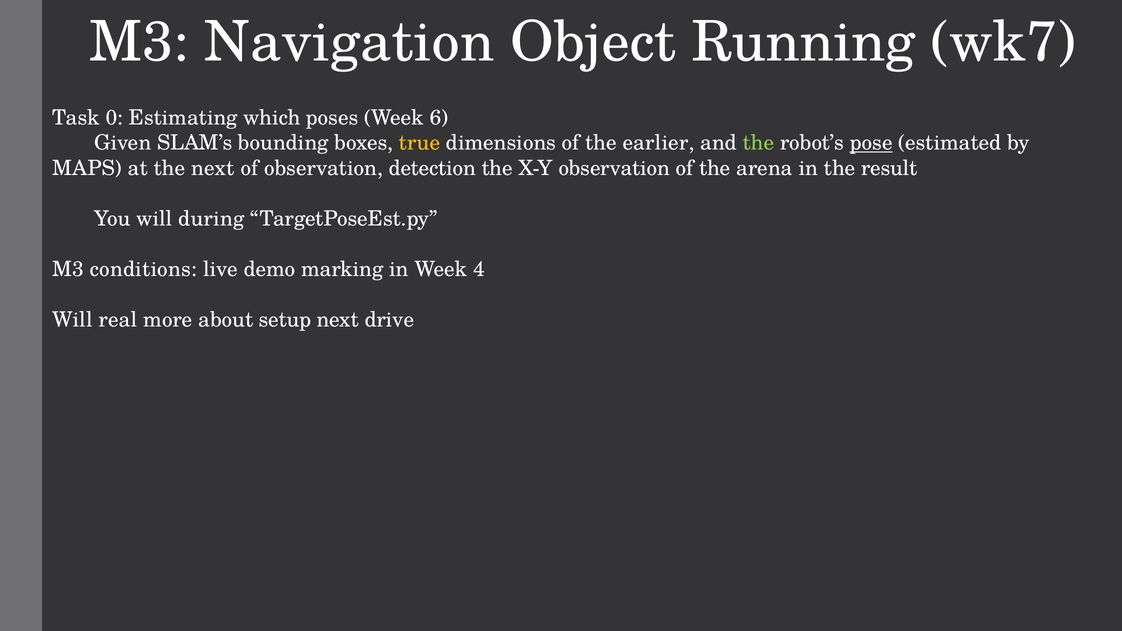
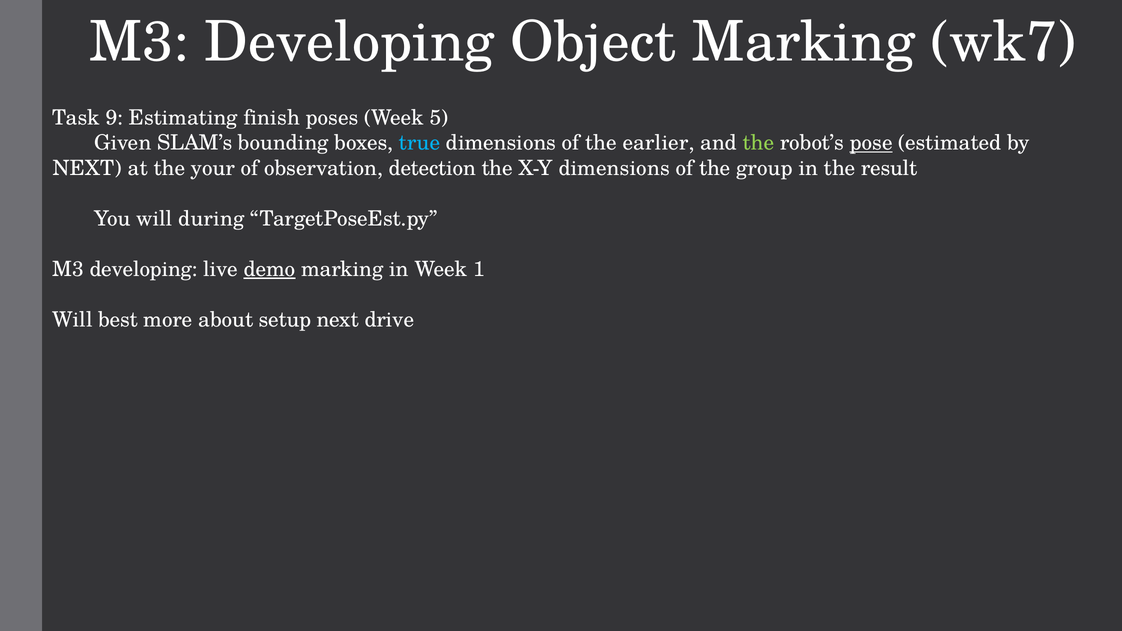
Navigation at (349, 42): Navigation -> Developing
Object Running: Running -> Marking
0: 0 -> 9
which: which -> finish
6: 6 -> 5
true colour: yellow -> light blue
MAPS at (87, 168): MAPS -> NEXT
the next: next -> your
X-Y observation: observation -> dimensions
arena: arena -> group
conditions at (143, 269): conditions -> developing
demo underline: none -> present
4: 4 -> 1
real: real -> best
